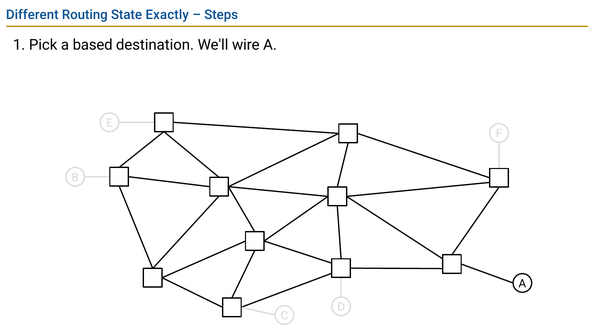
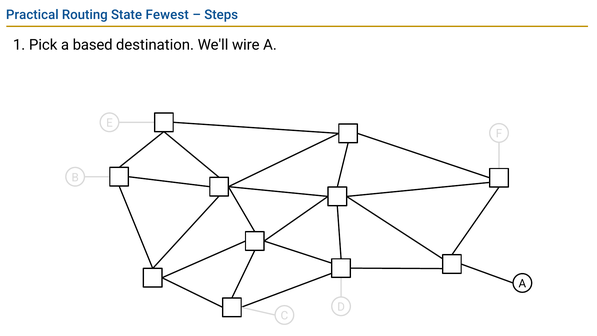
Different: Different -> Practical
Exactly: Exactly -> Fewest
